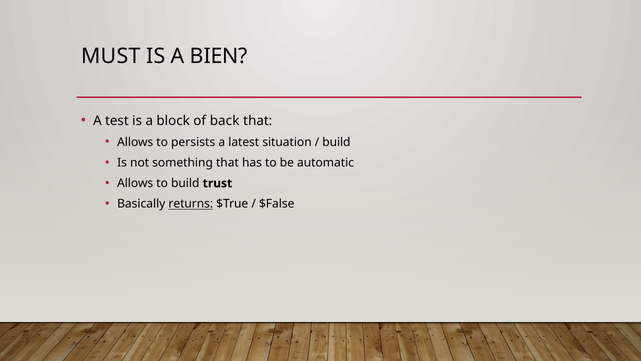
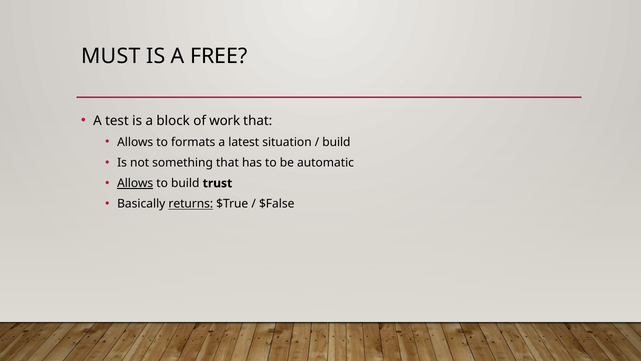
BIEN: BIEN -> FREE
back: back -> work
persists: persists -> formats
Allows at (135, 183) underline: none -> present
